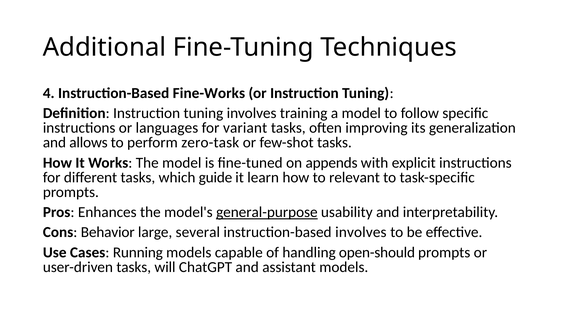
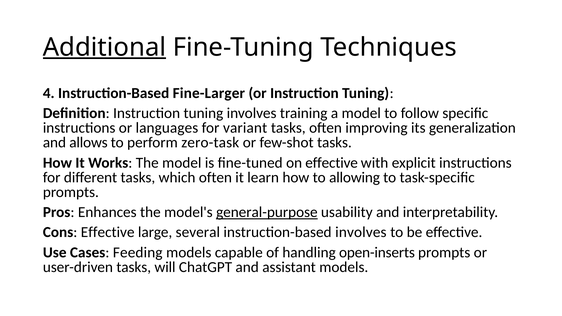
Additional underline: none -> present
Fine-Works: Fine-Works -> Fine-Larger
on appends: appends -> effective
which guide: guide -> often
relevant: relevant -> allowing
Cons Behavior: Behavior -> Effective
Running: Running -> Feeding
open-should: open-should -> open-inserts
